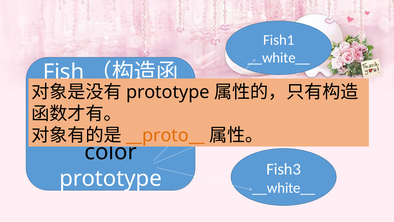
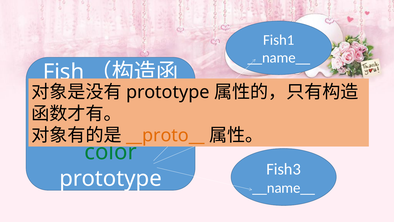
__white__ at (279, 58): __white__ -> __name__
color colour: black -> green
__white__ at (284, 188): __white__ -> __name__
